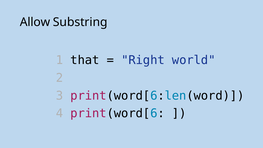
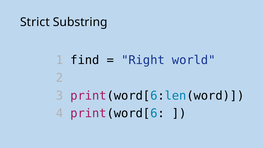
Allow: Allow -> Strict
that: that -> find
